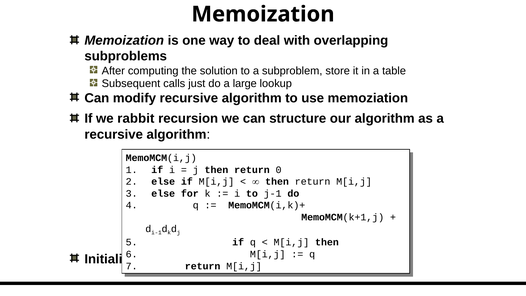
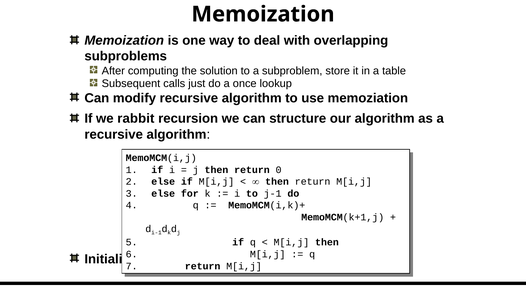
large: large -> once
